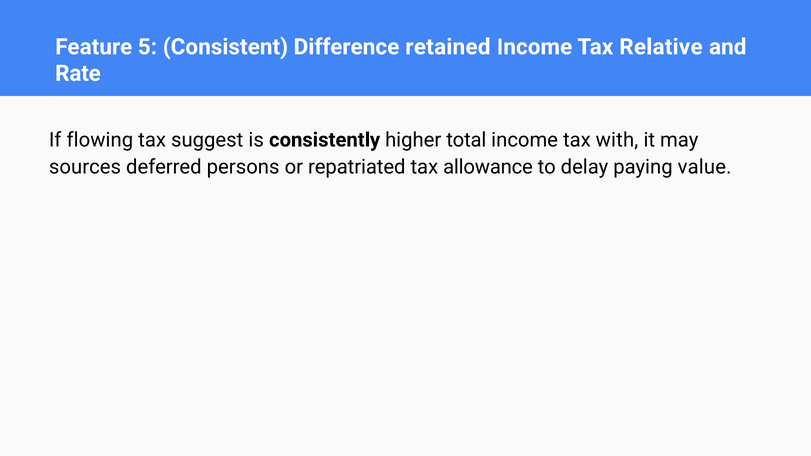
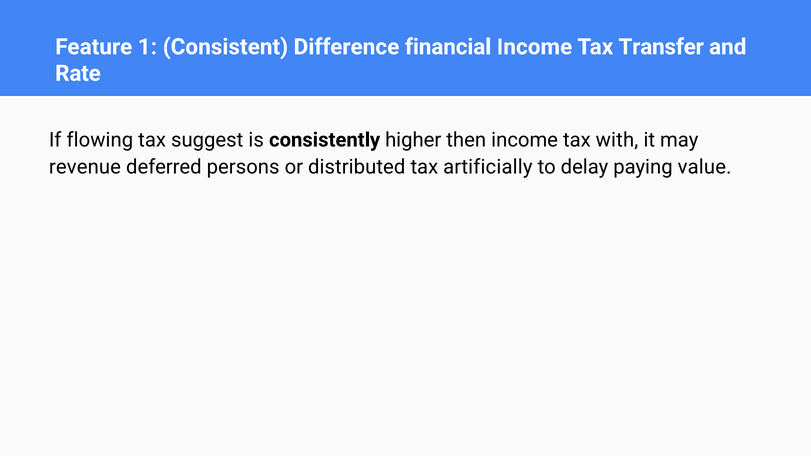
5: 5 -> 1
retained: retained -> financial
Relative: Relative -> Transfer
total: total -> then
sources: sources -> revenue
repatriated: repatriated -> distributed
allowance: allowance -> artificially
